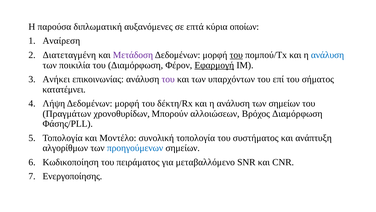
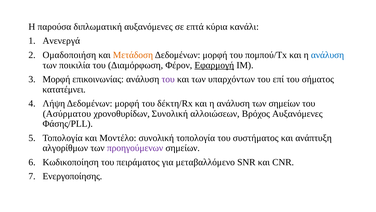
οποίων: οποίων -> κανάλι
Αναίρεση: Αναίρεση -> Ανενεργά
Διατεταγμένη: Διατεταγμένη -> Ομαδοποιήση
Μετάδοση colour: purple -> orange
του at (236, 55) underline: present -> none
Ανήκει at (56, 79): Ανήκει -> Μορφή
Πραγμάτων: Πραγμάτων -> Ασύρματου
χρονοθυρίδων Μπορούν: Μπορούν -> Συνολική
Βρόχος Διαμόρφωση: Διαμόρφωση -> Αυξανόμενες
προηγούμενων colour: blue -> purple
